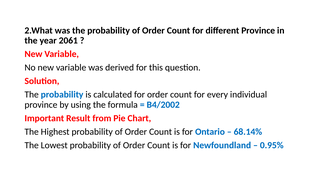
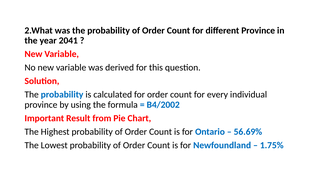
2061: 2061 -> 2041
68.14%: 68.14% -> 56.69%
0.95%: 0.95% -> 1.75%
